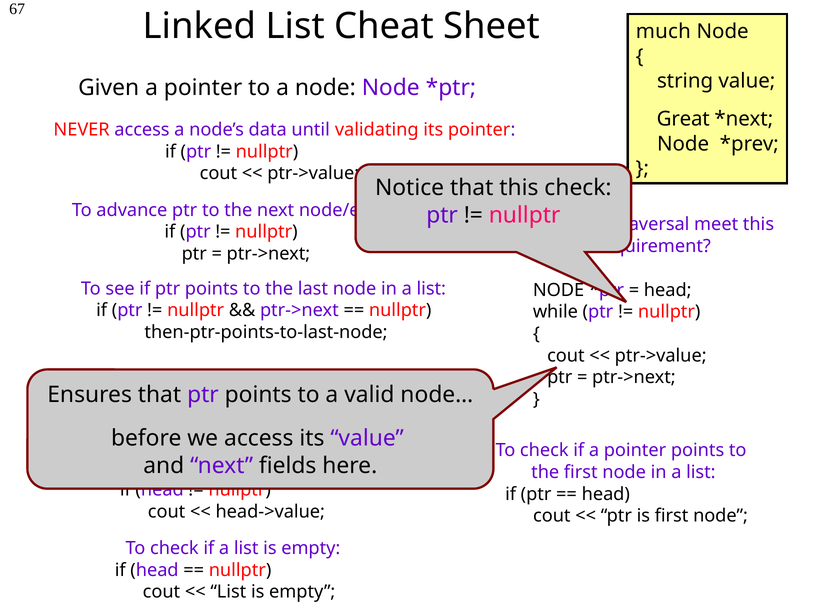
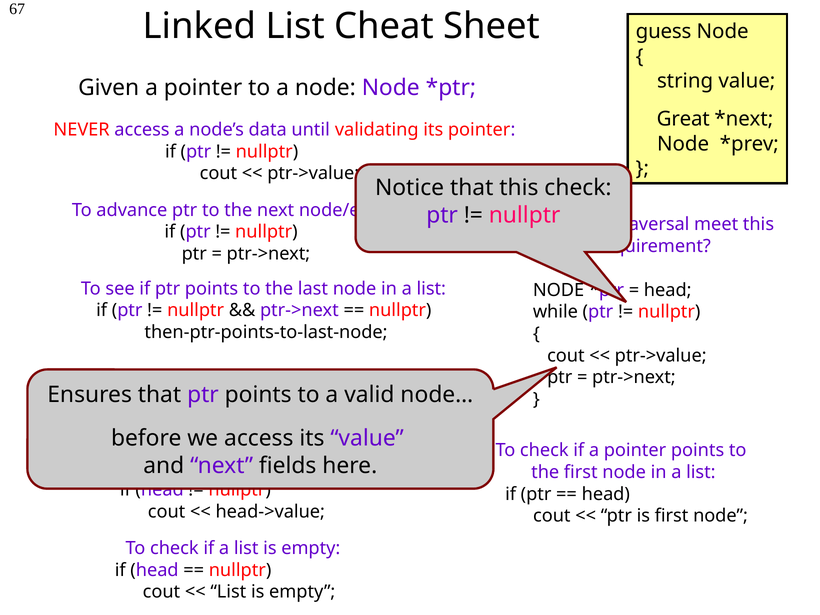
much: much -> guess
